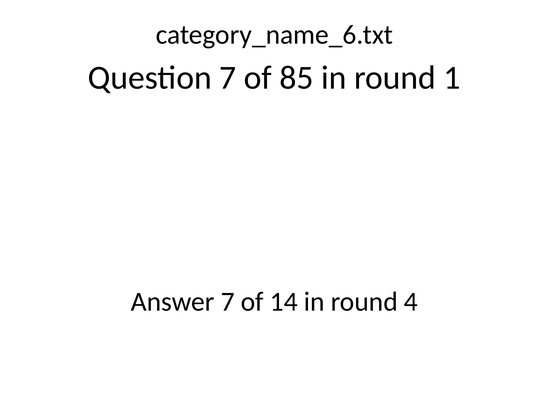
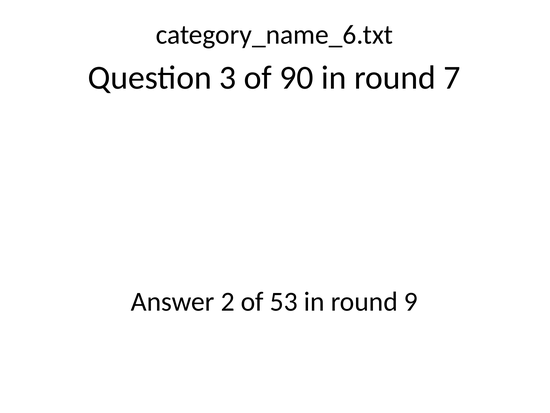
Question 7: 7 -> 3
85: 85 -> 90
1: 1 -> 7
Answer 7: 7 -> 2
14: 14 -> 53
4: 4 -> 9
